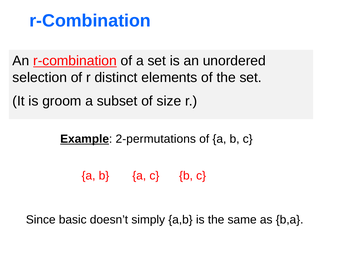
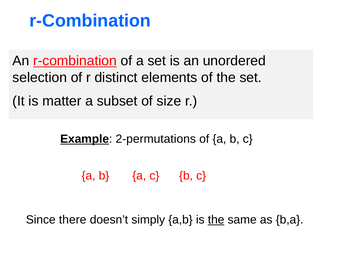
groom: groom -> matter
basic: basic -> there
the at (216, 220) underline: none -> present
